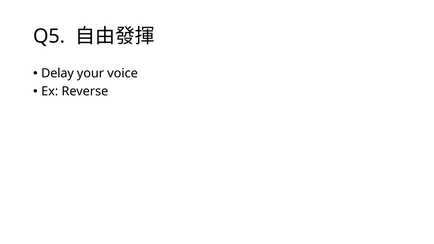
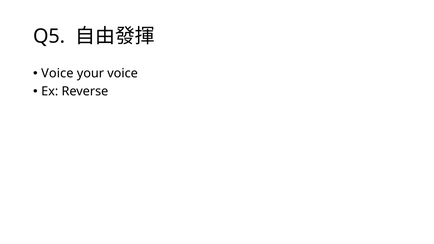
Delay at (57, 73): Delay -> Voice
